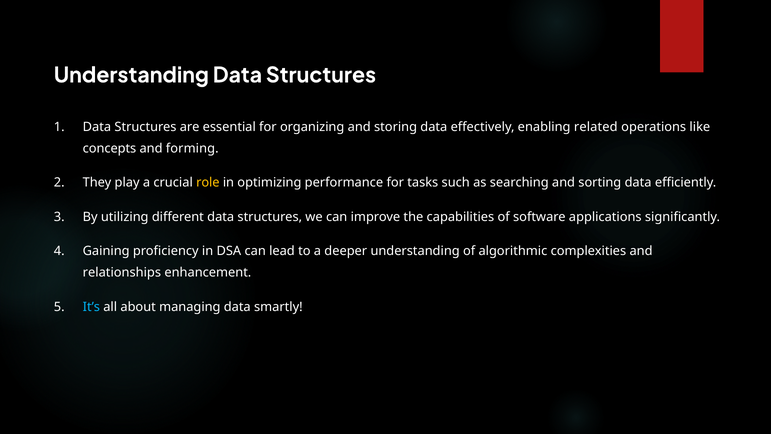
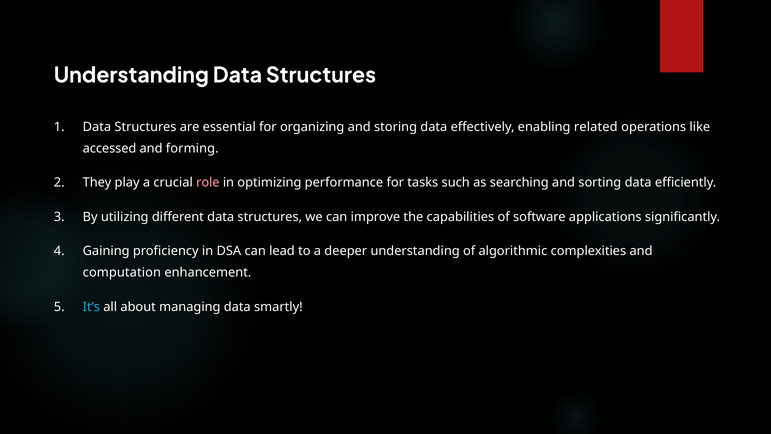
concepts: concepts -> accessed
role colour: yellow -> pink
relationships: relationships -> computation
